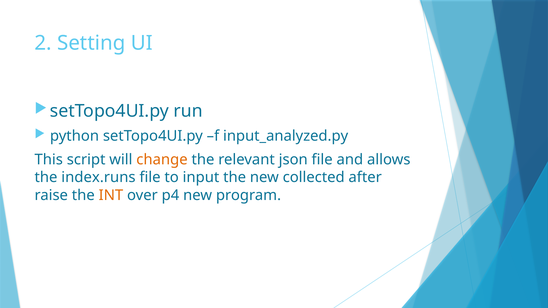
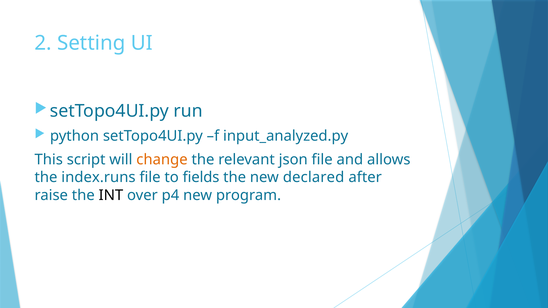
input: input -> fields
collected: collected -> declared
INT colour: orange -> black
